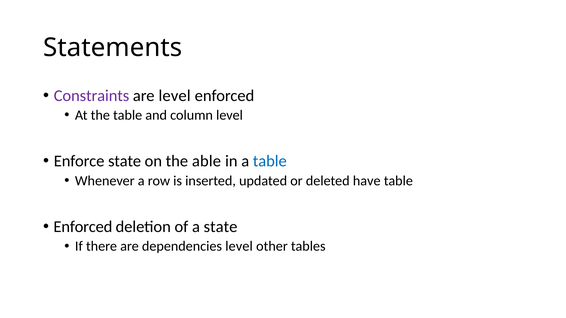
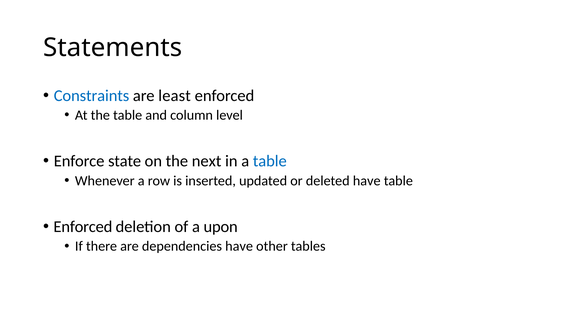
Constraints colour: purple -> blue
are level: level -> least
able: able -> next
a state: state -> upon
dependencies level: level -> have
